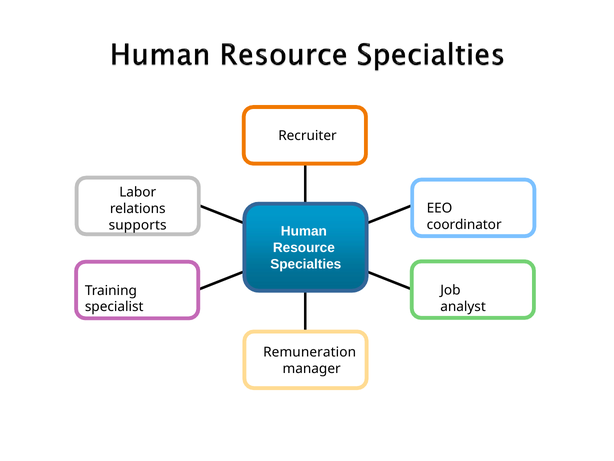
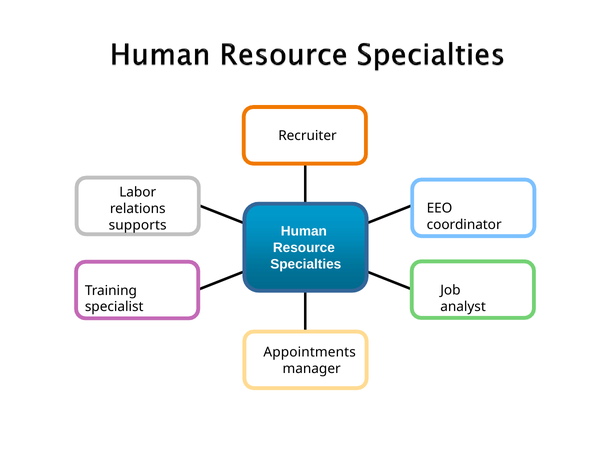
Remuneration: Remuneration -> Appointments
